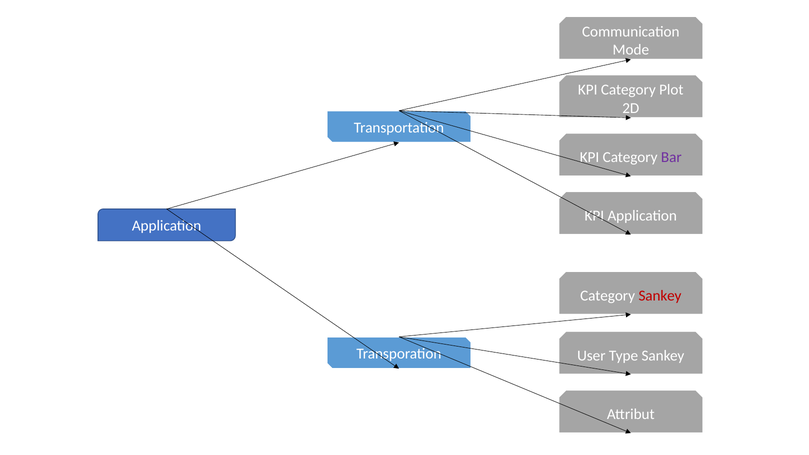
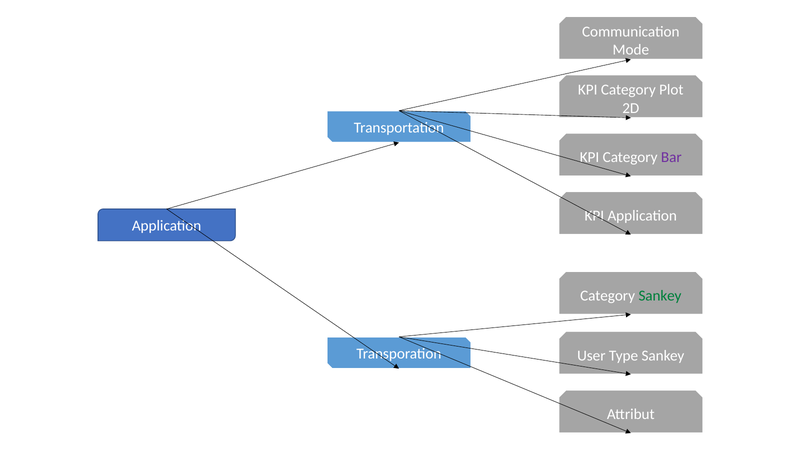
Sankey at (660, 296) colour: red -> green
